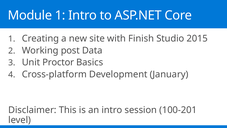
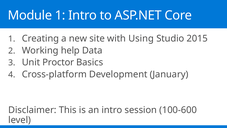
Finish: Finish -> Using
post: post -> help
100-201: 100-201 -> 100-600
